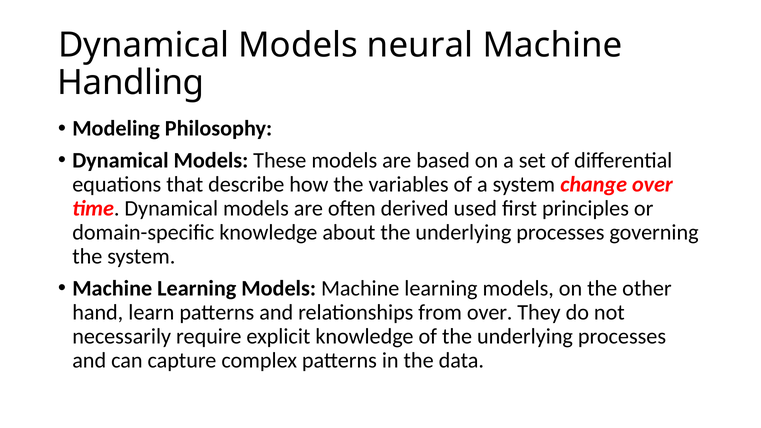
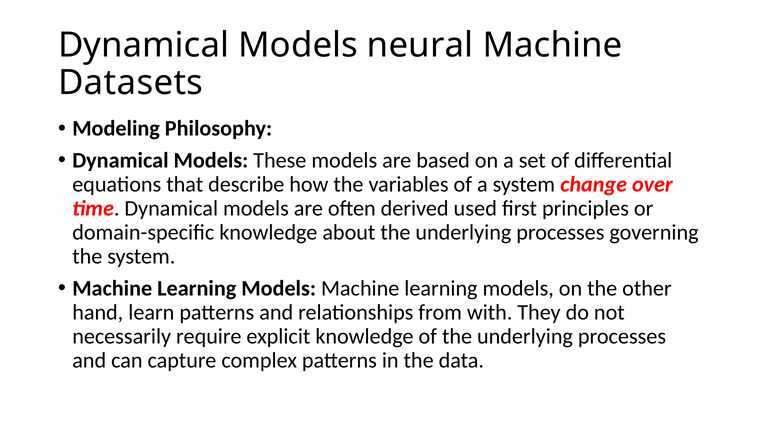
Handling: Handling -> Datasets
from over: over -> with
